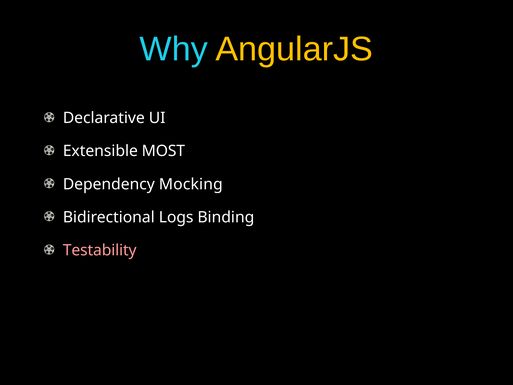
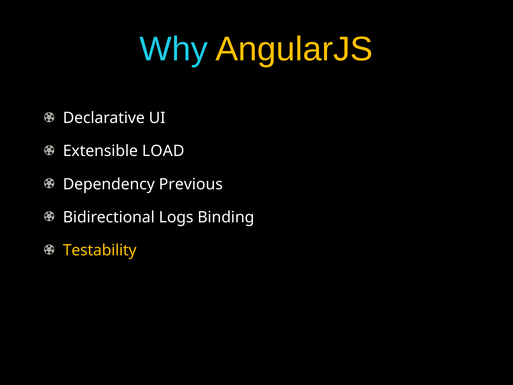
MOST: MOST -> LOAD
Mocking: Mocking -> Previous
Testability colour: pink -> yellow
